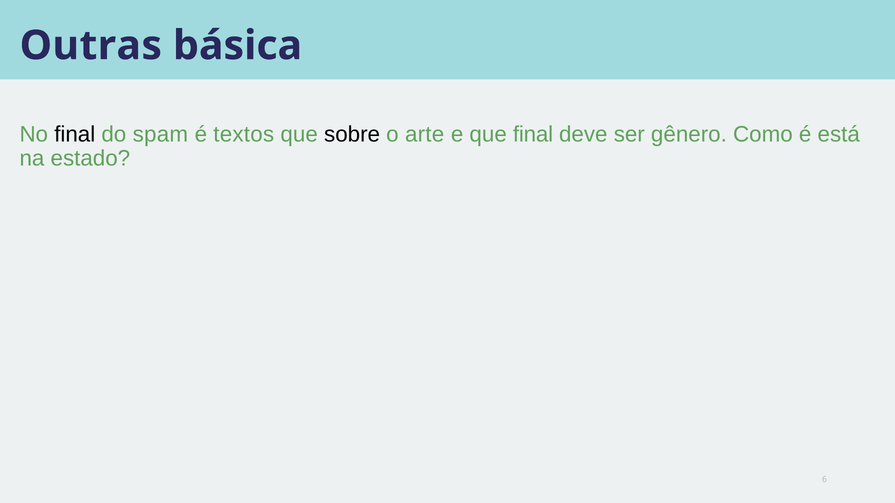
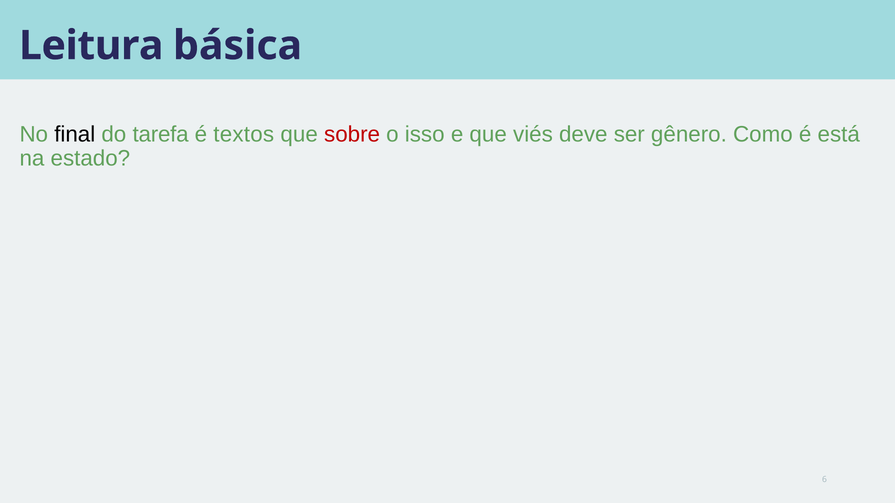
Outras: Outras -> Leitura
spam: spam -> tarefa
sobre colour: black -> red
arte: arte -> isso
que final: final -> viés
